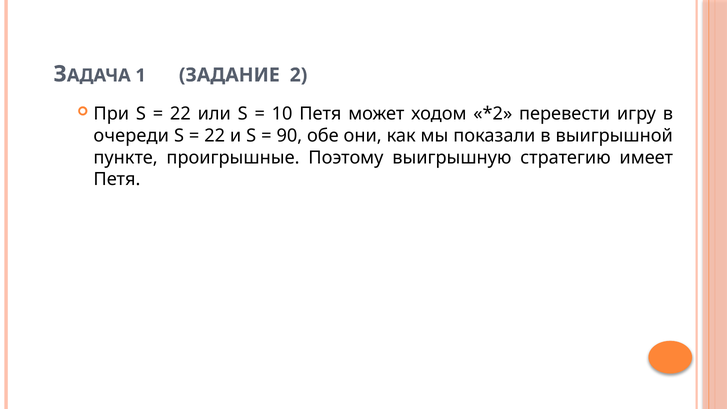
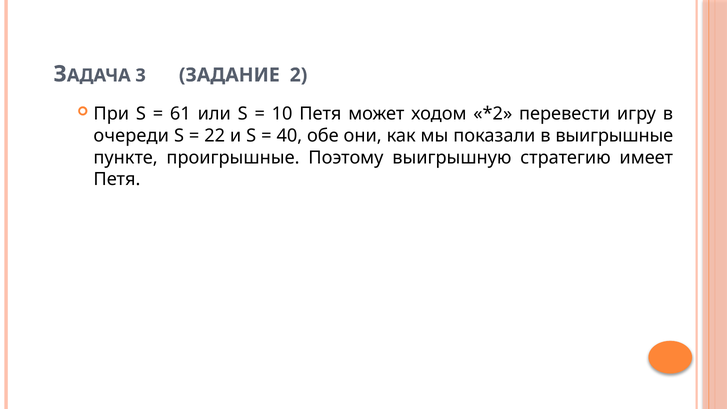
1: 1 -> 3
22 at (180, 114): 22 -> 61
90: 90 -> 40
выигрышной: выигрышной -> выигрышные
